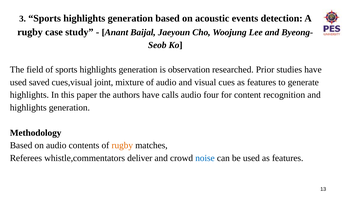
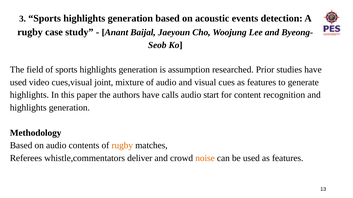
observation: observation -> assumption
saved: saved -> video
four: four -> start
noise colour: blue -> orange
